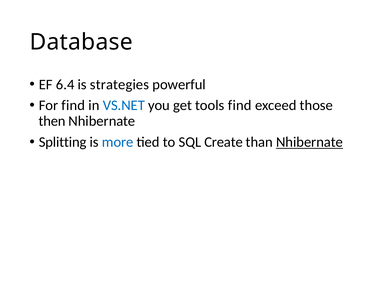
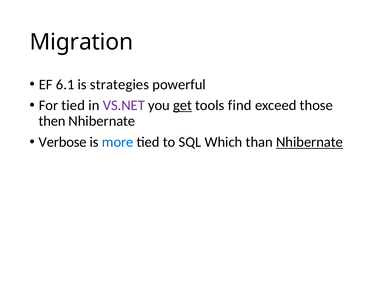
Database: Database -> Migration
6.4: 6.4 -> 6.1
For find: find -> tied
VS.NET colour: blue -> purple
get underline: none -> present
Splitting: Splitting -> Verbose
Create: Create -> Which
